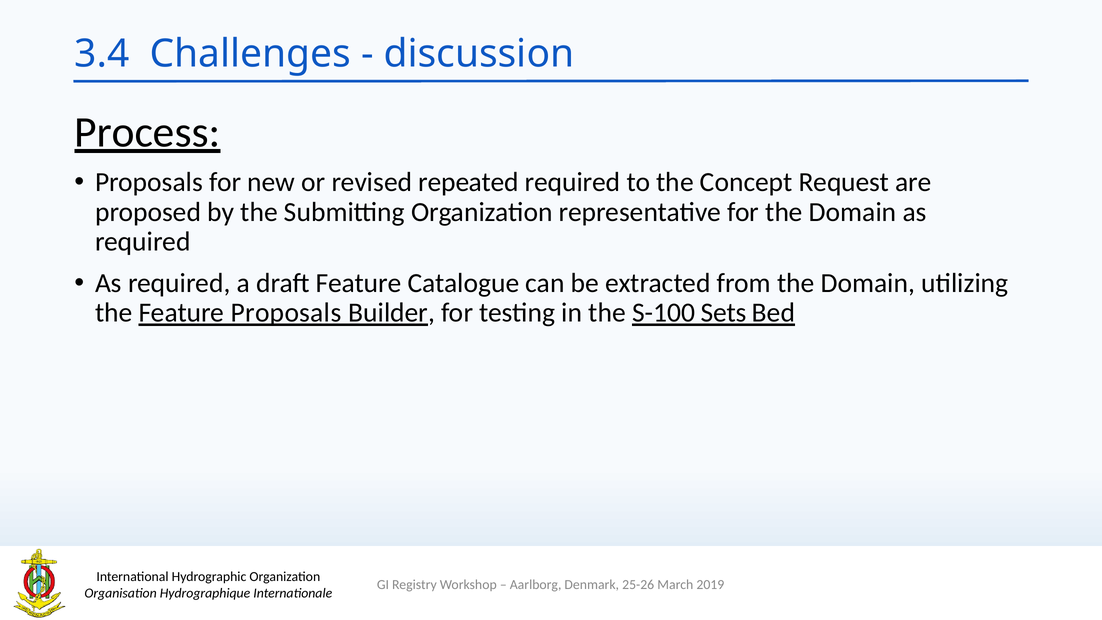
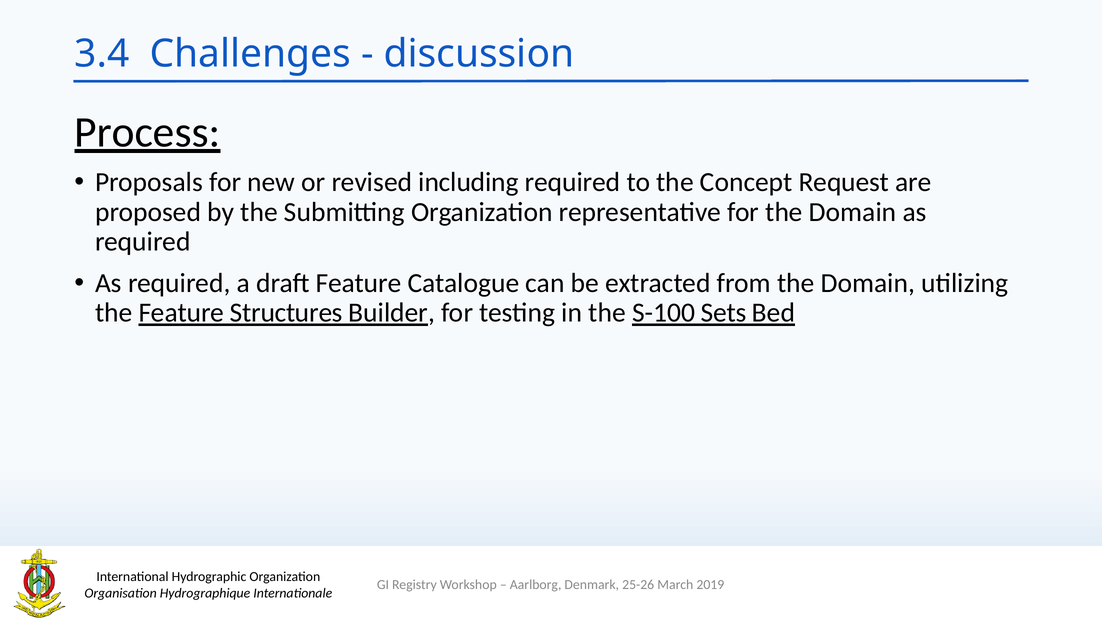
repeated: repeated -> including
Feature Proposals: Proposals -> Structures
